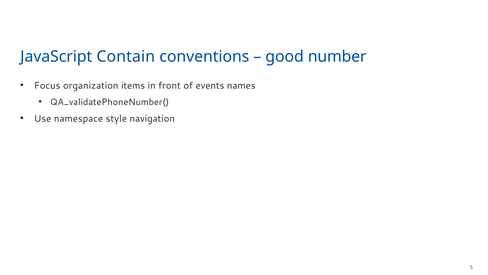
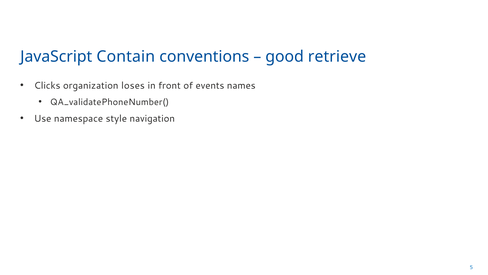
number: number -> retrieve
Focus: Focus -> Clicks
items: items -> loses
